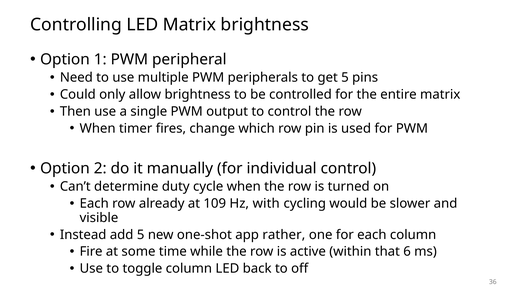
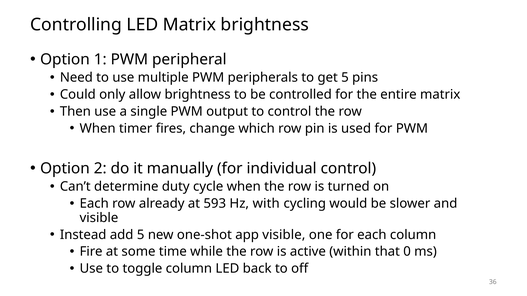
109: 109 -> 593
app rather: rather -> visible
6: 6 -> 0
